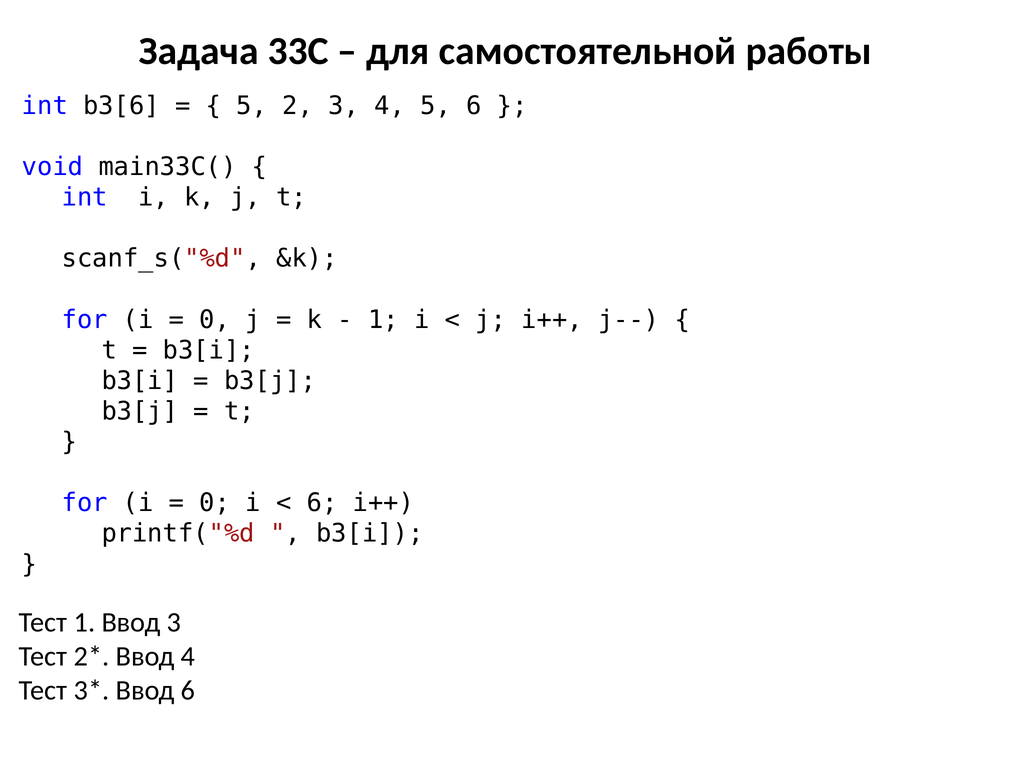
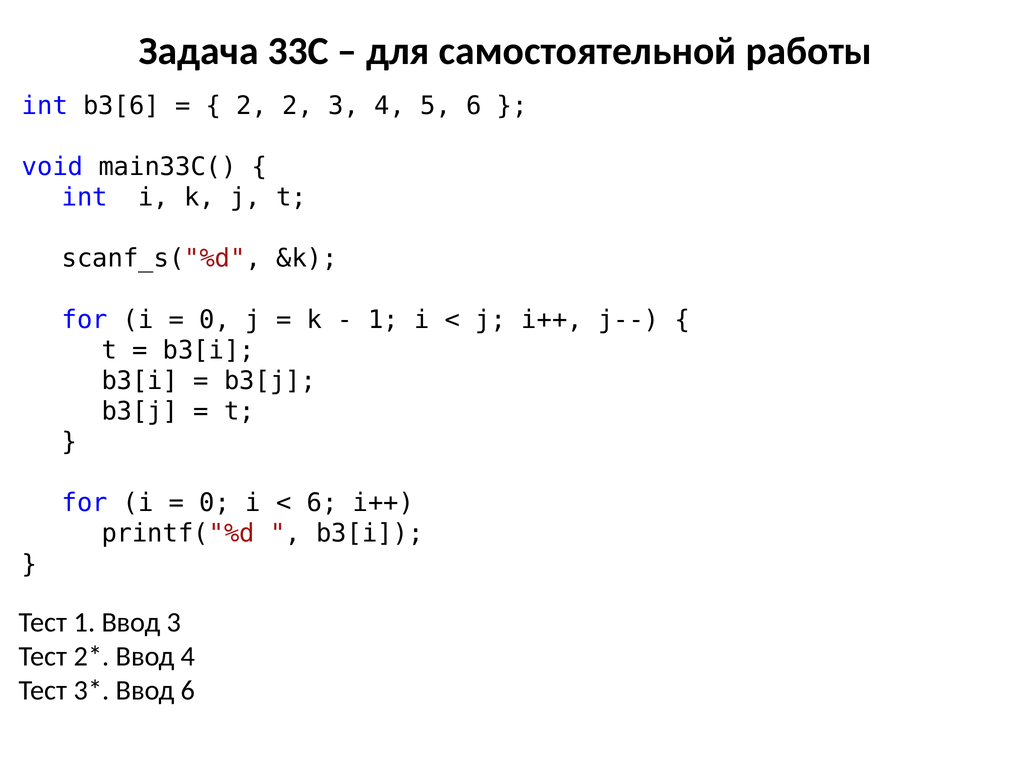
5 at (252, 106): 5 -> 2
